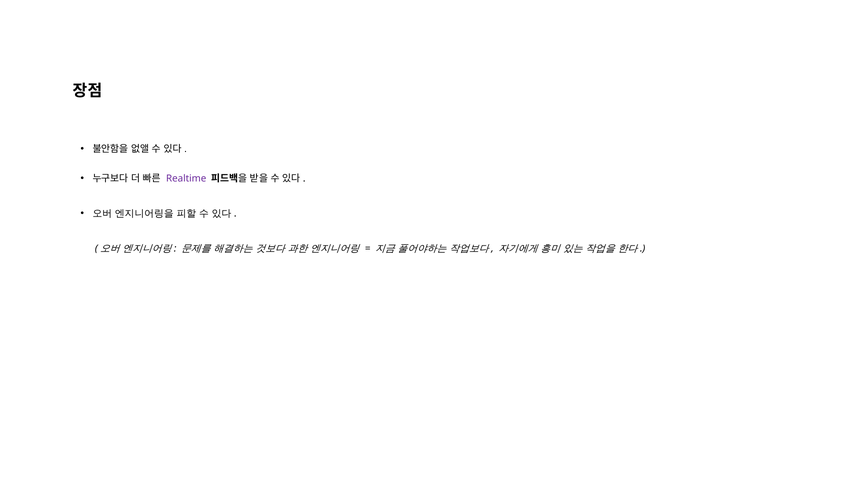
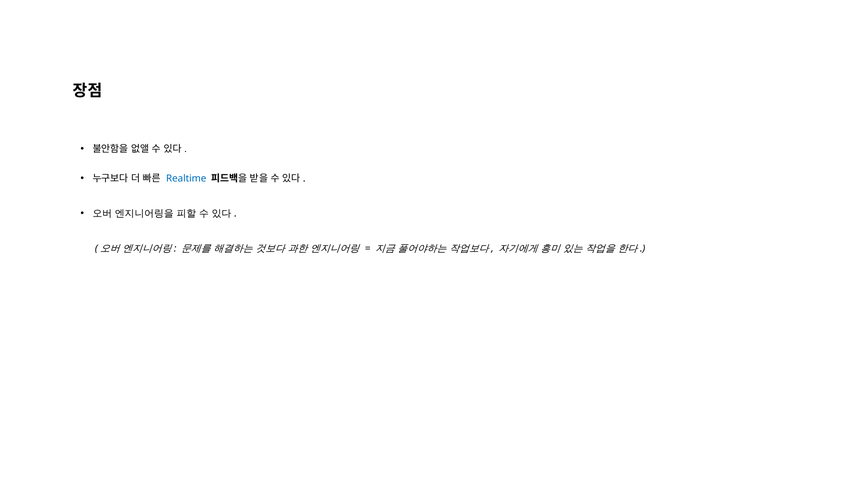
Realtime colour: purple -> blue
